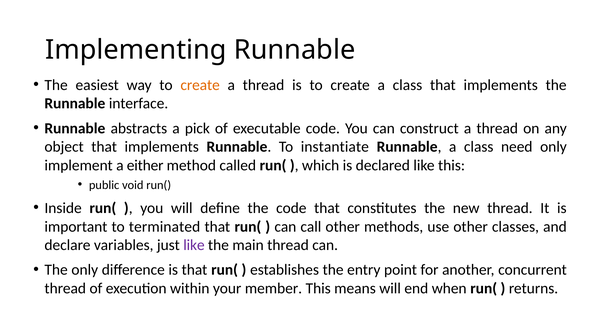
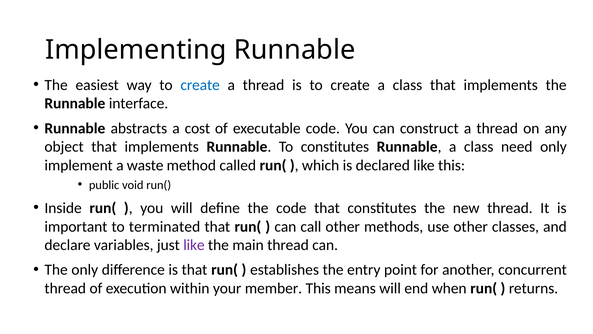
create at (200, 85) colour: orange -> blue
pick: pick -> cost
To instantiate: instantiate -> constitutes
either: either -> waste
